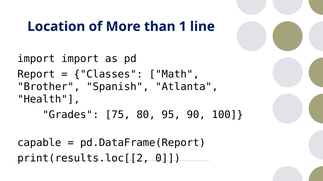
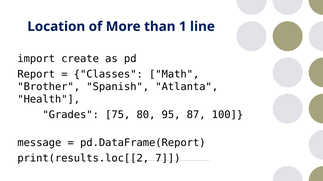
import import: import -> create
90: 90 -> 87
capable: capable -> message
0: 0 -> 7
